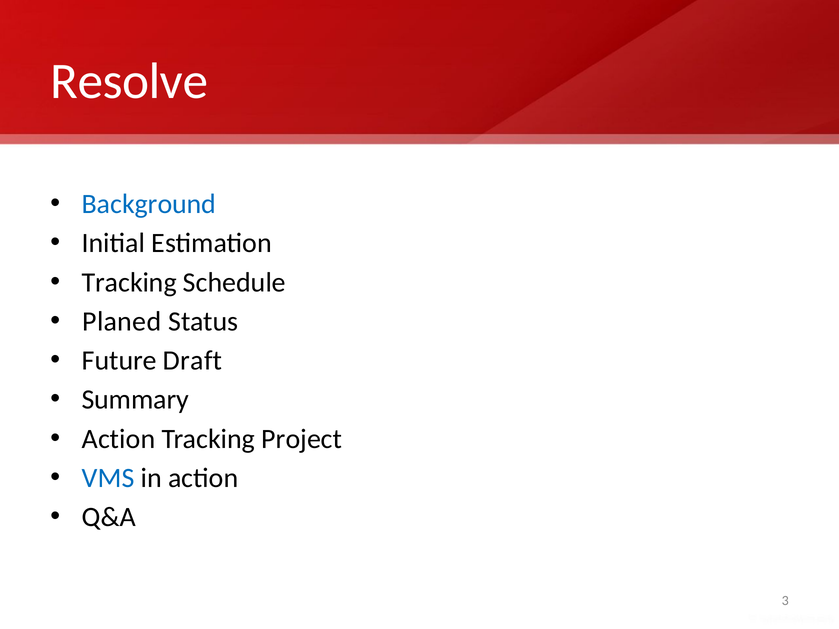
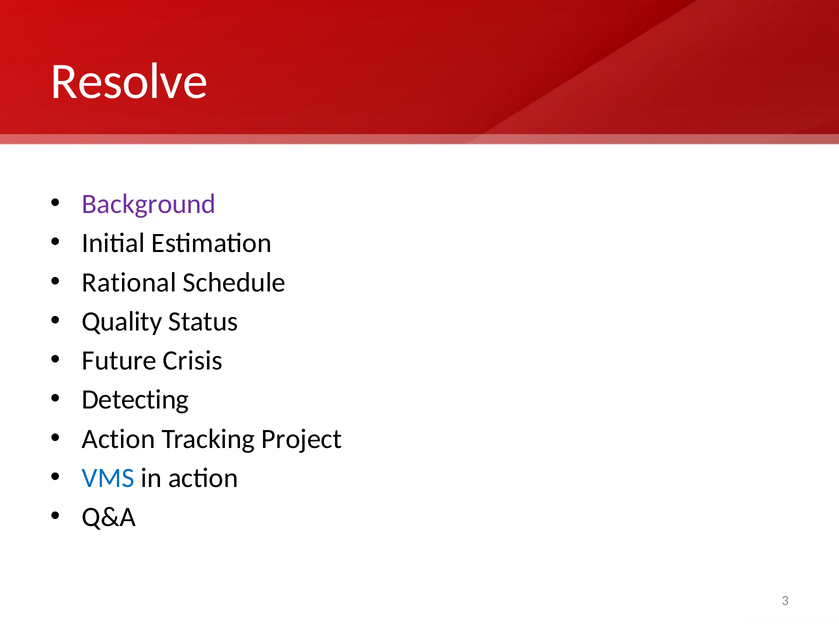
Background colour: blue -> purple
Tracking at (129, 282): Tracking -> Rational
Planed: Planed -> Quality
Draft: Draft -> Crisis
Summary: Summary -> Detecting
